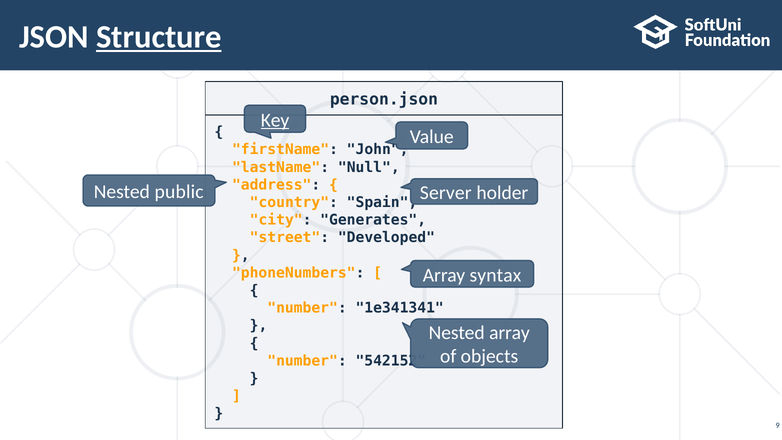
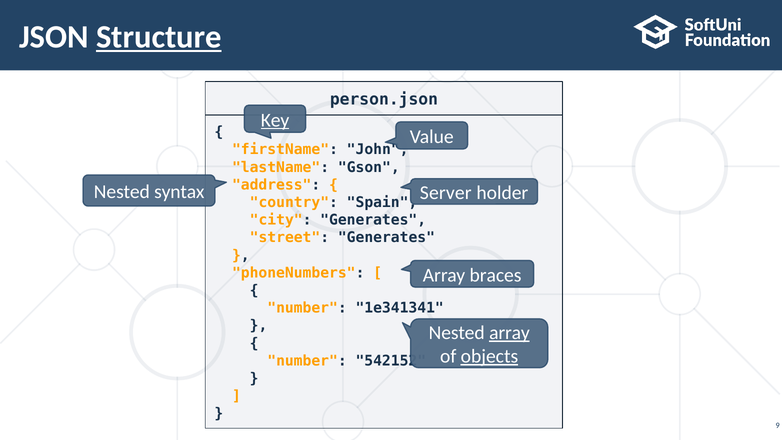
Null: Null -> Gson
public: public -> syntax
street Developed: Developed -> Generates
syntax: syntax -> braces
array at (509, 333) underline: none -> present
objects underline: none -> present
